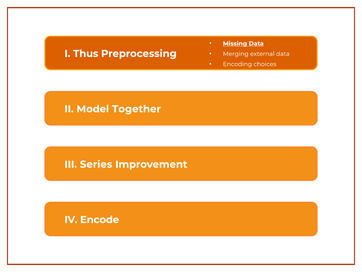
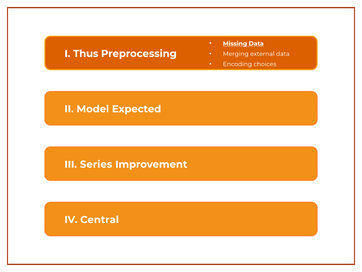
Together: Together -> Expected
Encode: Encode -> Central
